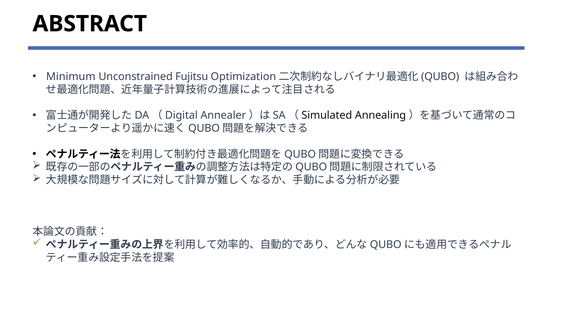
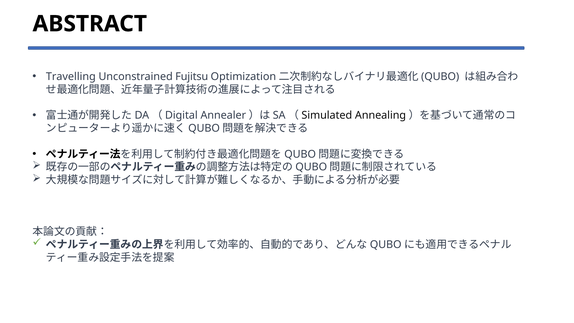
Minimum: Minimum -> Travelling
